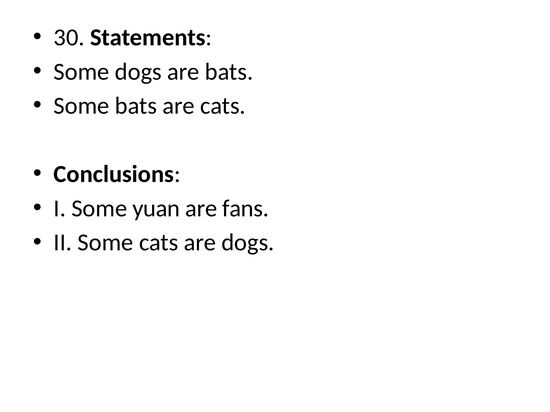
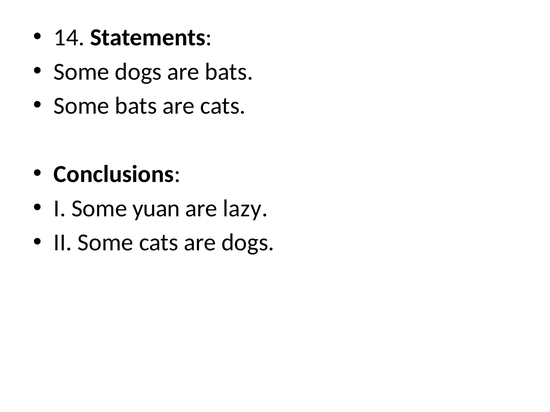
30: 30 -> 14
fans: fans -> lazy
